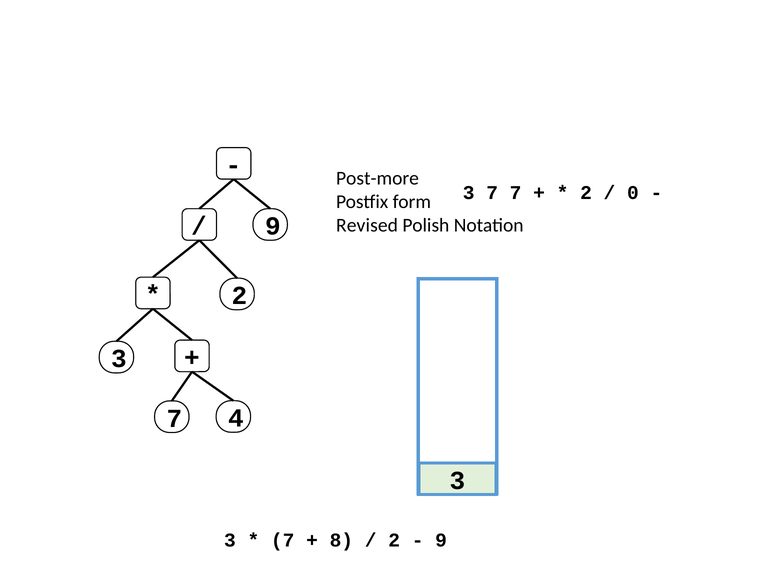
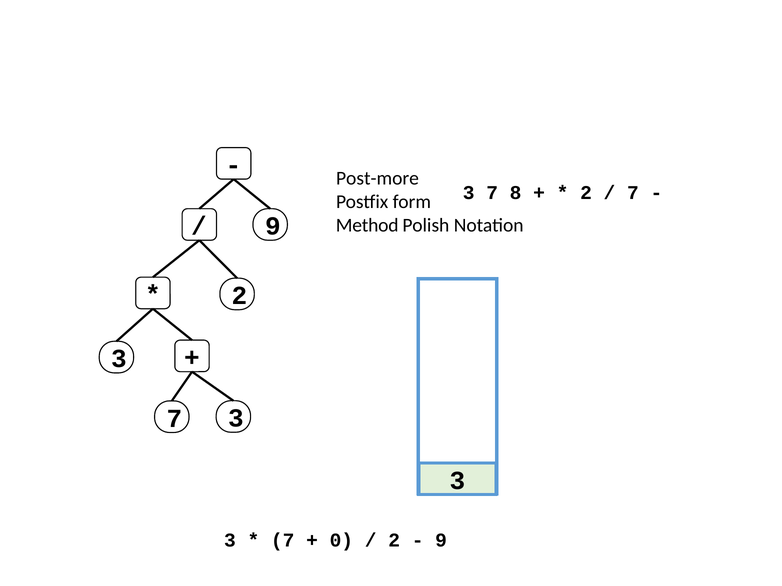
7 7: 7 -> 8
0 at (633, 193): 0 -> 7
Revised: Revised -> Method
7 4: 4 -> 3
8: 8 -> 0
